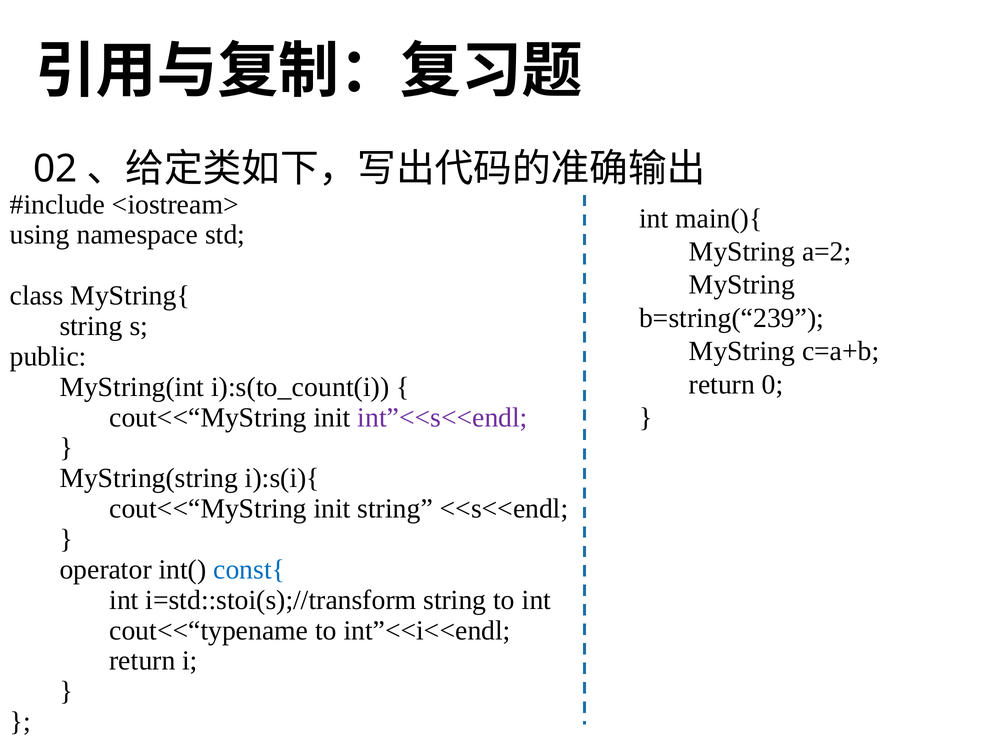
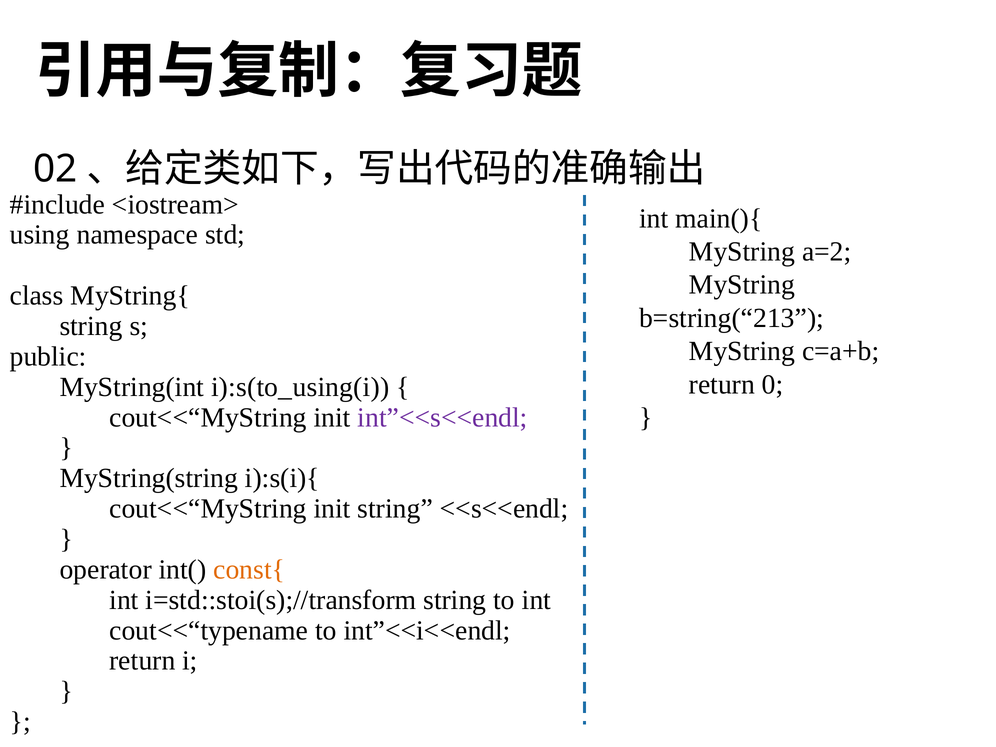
b=string(“239: b=string(“239 -> b=string(“213
i):s(to_count(i: i):s(to_count(i -> i):s(to_using(i
const{ colour: blue -> orange
